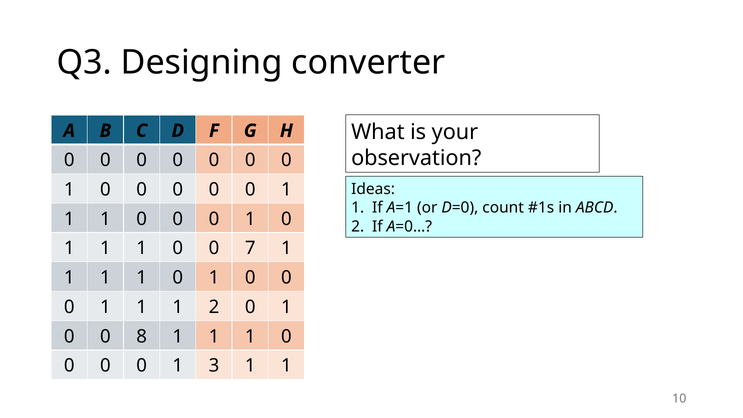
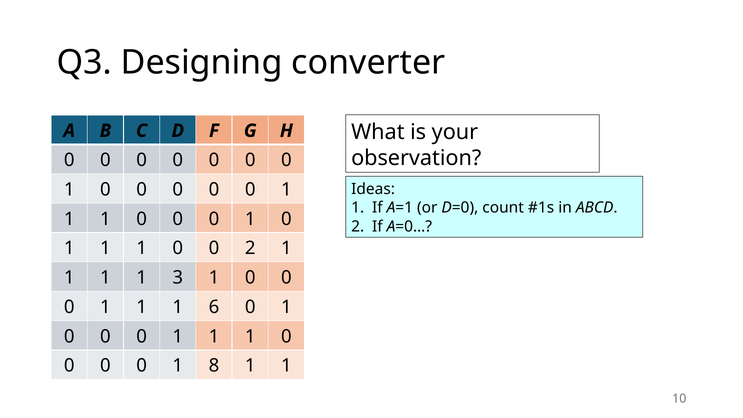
0 7: 7 -> 2
0 at (178, 278): 0 -> 3
1 2: 2 -> 6
8 at (142, 336): 8 -> 0
3: 3 -> 8
